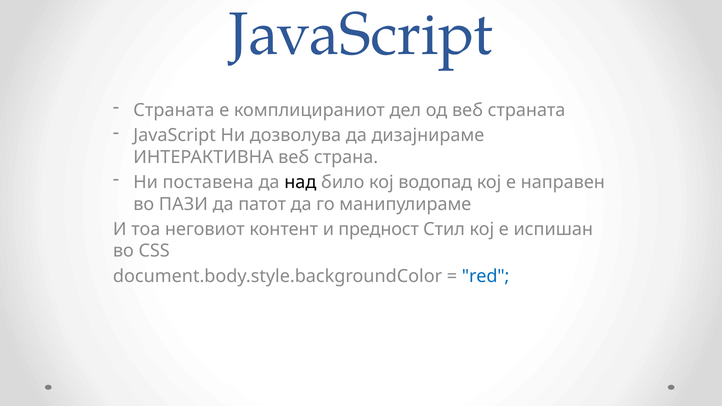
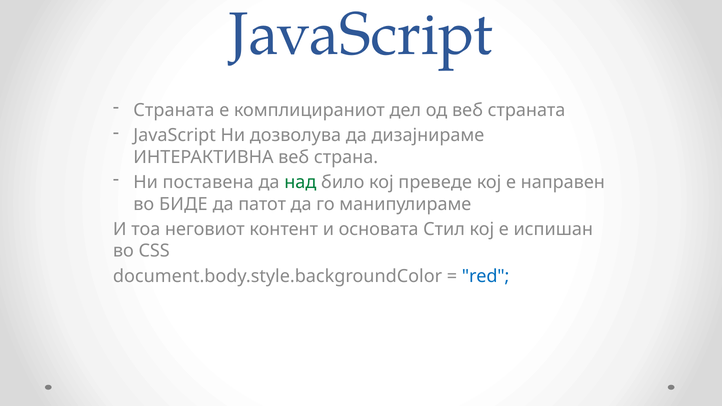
над colour: black -> green
водопад: водопад -> преведе
ПАЗИ: ПАЗИ -> БИДЕ
предност: предност -> основата
